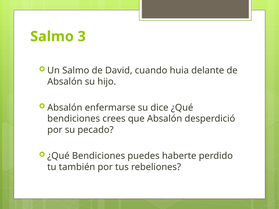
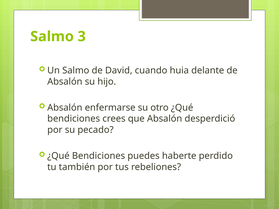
dice: dice -> otro
